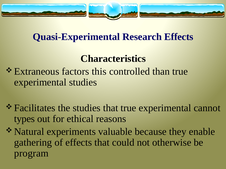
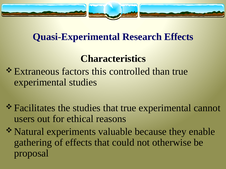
types: types -> users
program: program -> proposal
